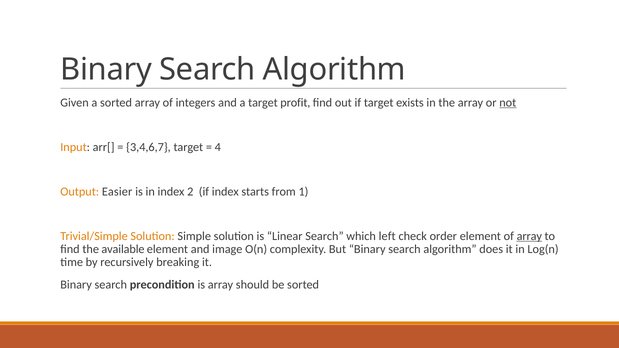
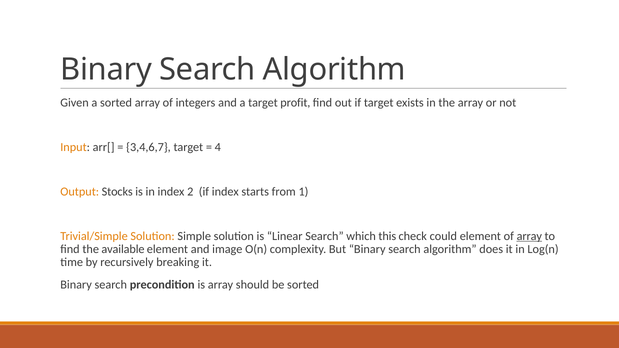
not underline: present -> none
Easier: Easier -> Stocks
left: left -> this
order: order -> could
